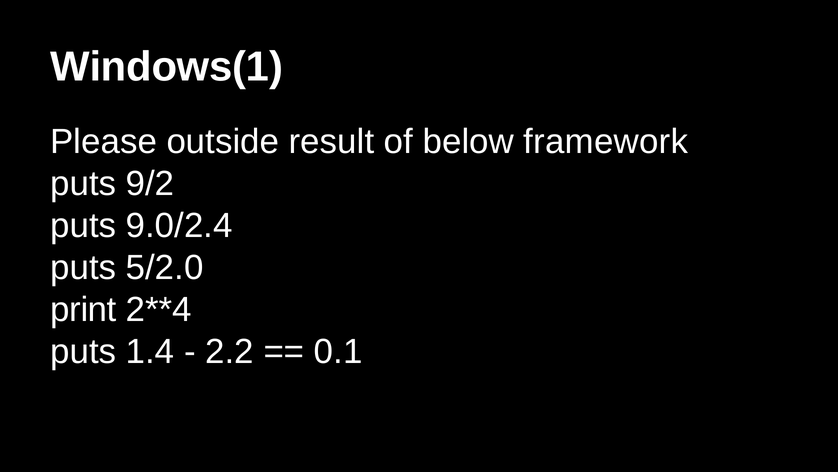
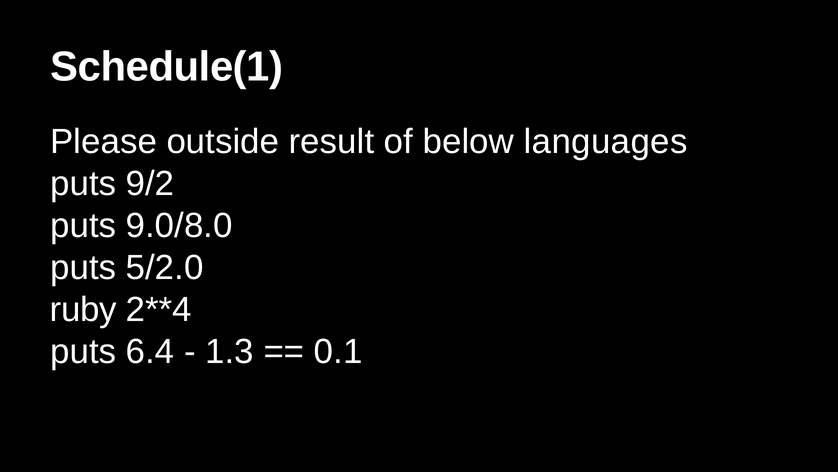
Windows(1: Windows(1 -> Schedule(1
framework: framework -> languages
9.0/2.4: 9.0/2.4 -> 9.0/8.0
print: print -> ruby
1.4: 1.4 -> 6.4
2.2: 2.2 -> 1.3
